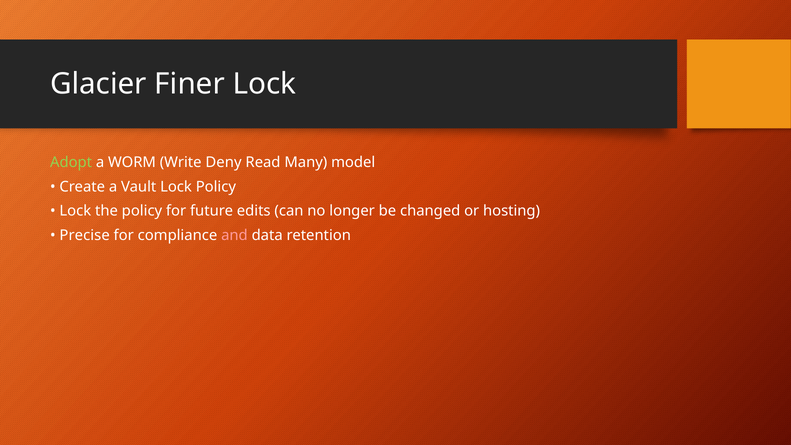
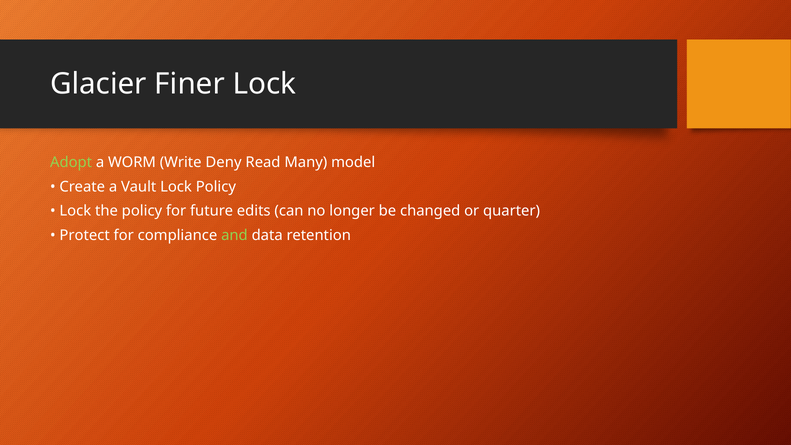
hosting: hosting -> quarter
Precise: Precise -> Protect
and colour: pink -> light green
